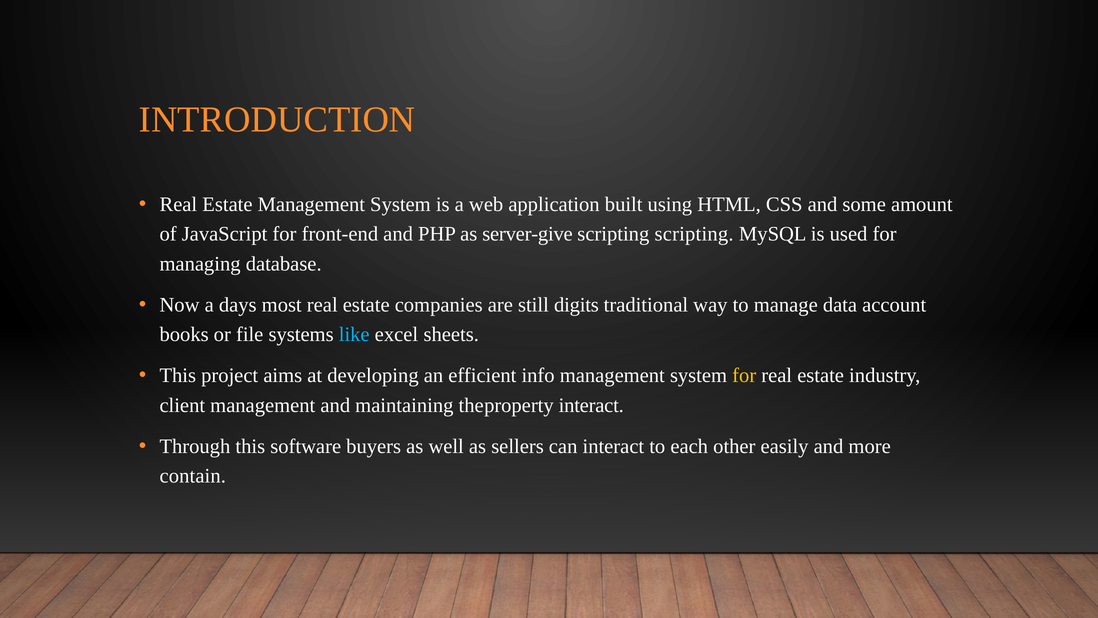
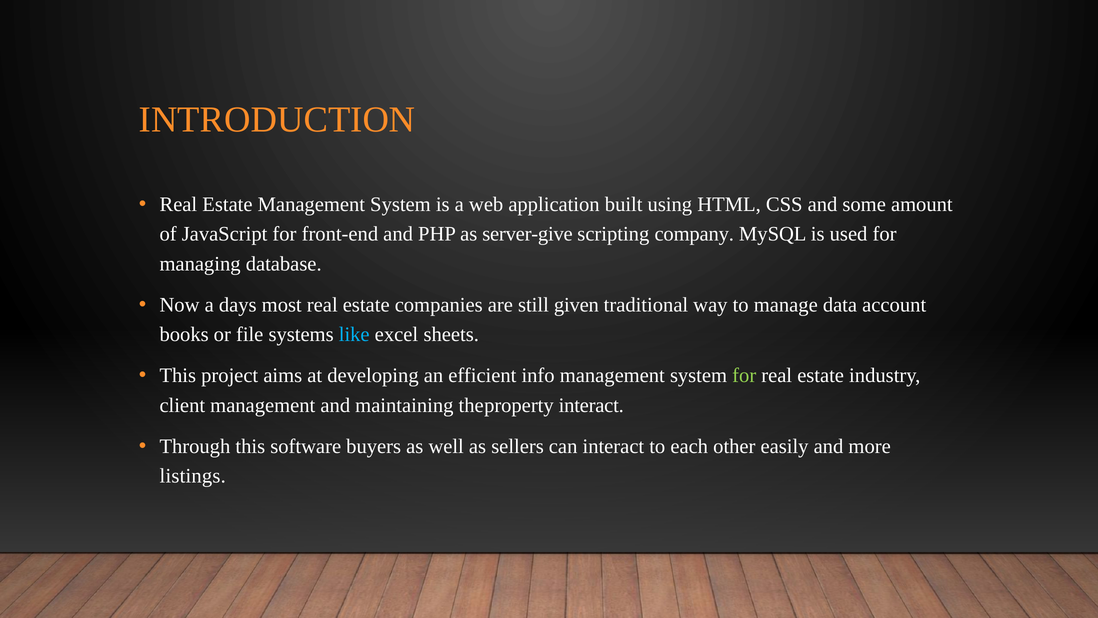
scripting scripting: scripting -> company
digits: digits -> given
for at (744, 375) colour: yellow -> light green
contain: contain -> listings
